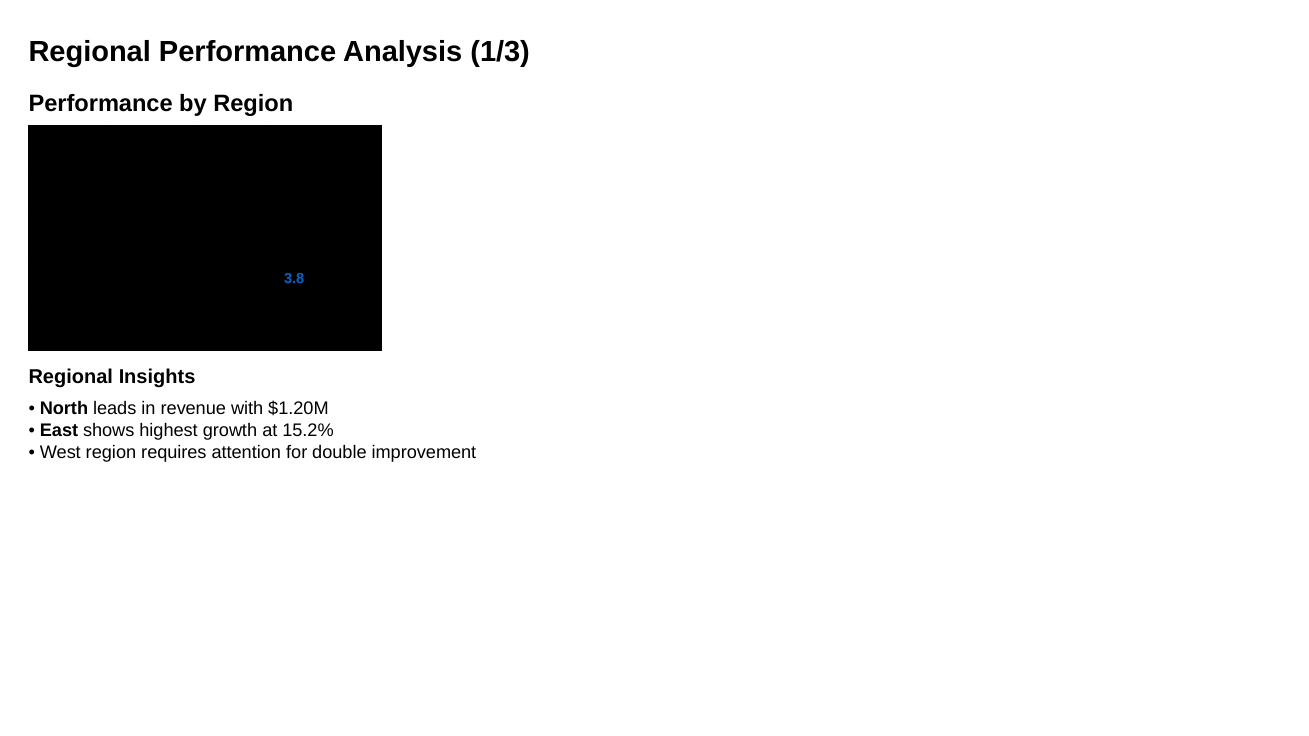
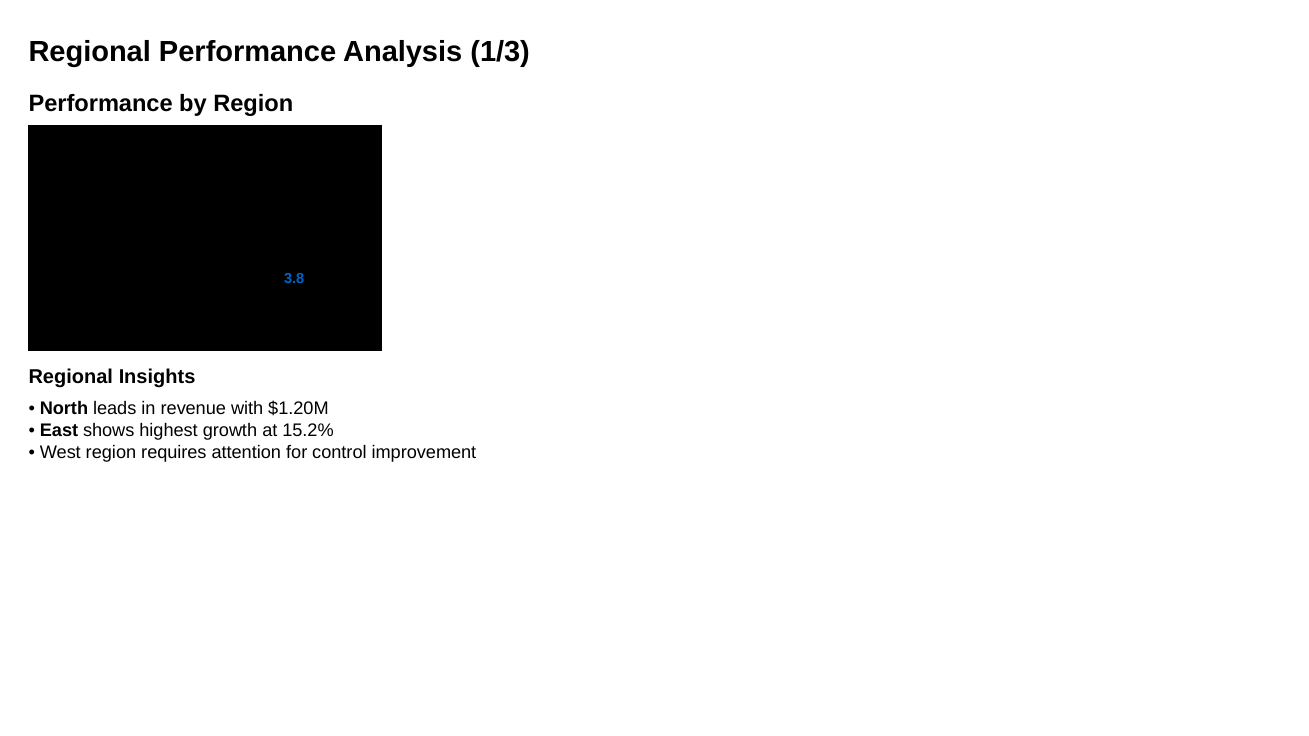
double: double -> control
